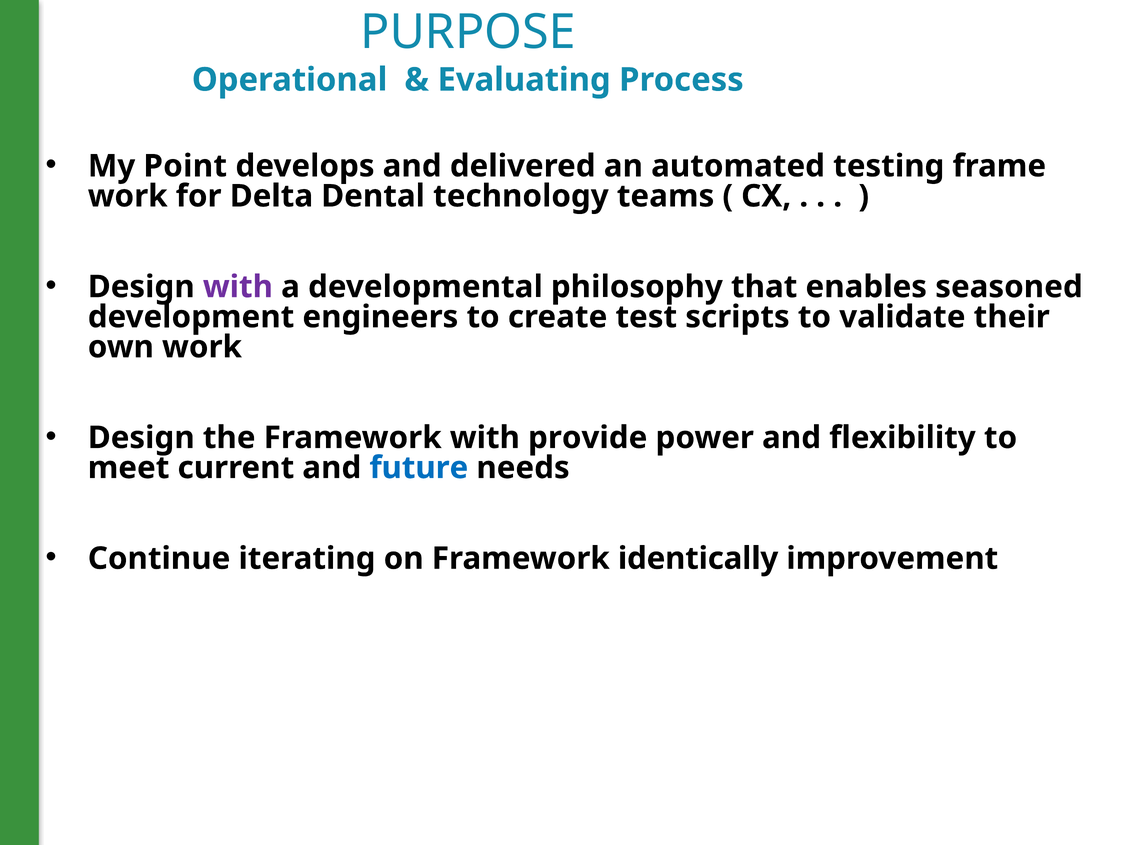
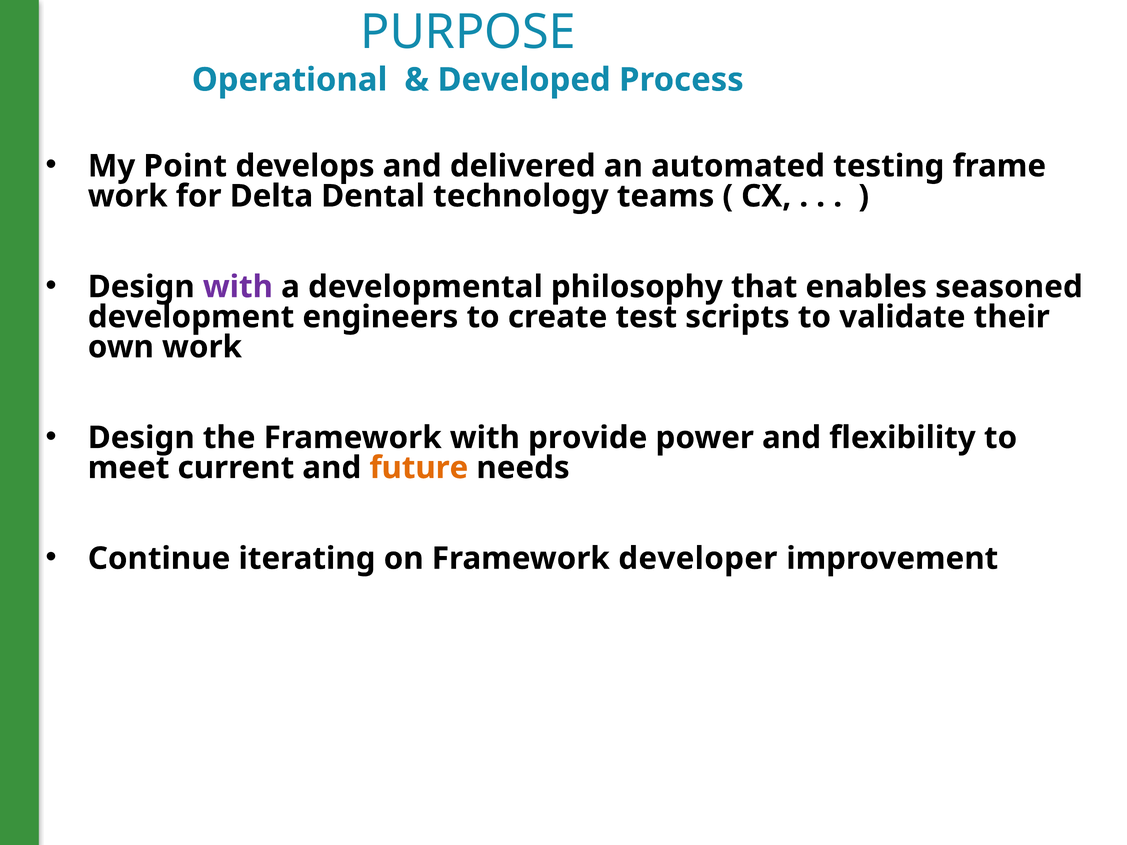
Evaluating: Evaluating -> Developed
future colour: blue -> orange
identically: identically -> developer
